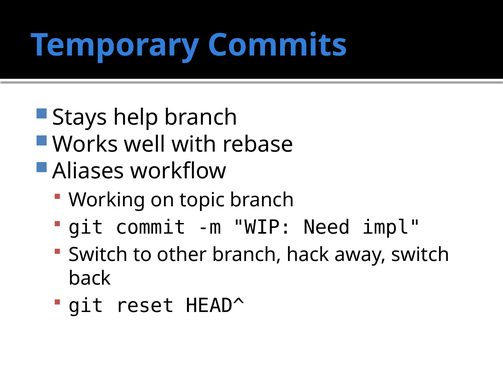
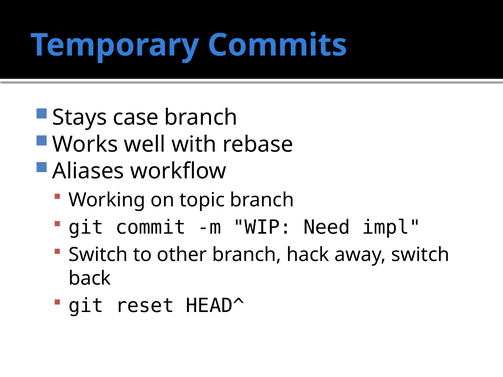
help: help -> case
